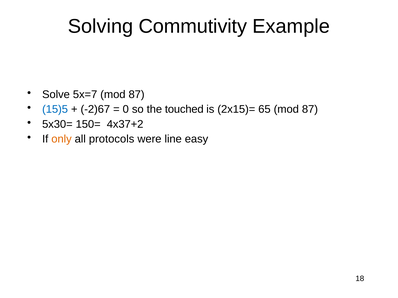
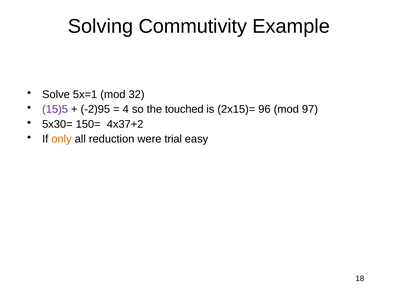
5x=7: 5x=7 -> 5x=1
87 at (137, 95): 87 -> 32
15)5 colour: blue -> purple
-2)67: -2)67 -> -2)95
0: 0 -> 4
65: 65 -> 96
87 at (310, 109): 87 -> 97
protocols: protocols -> reduction
line: line -> trial
